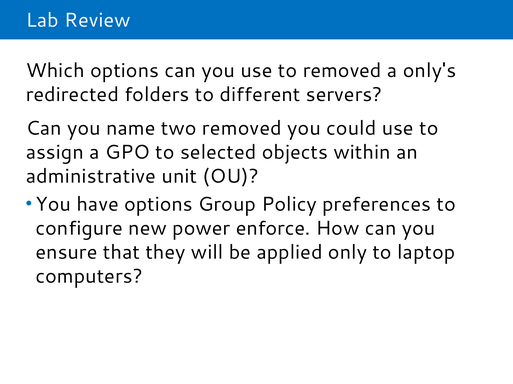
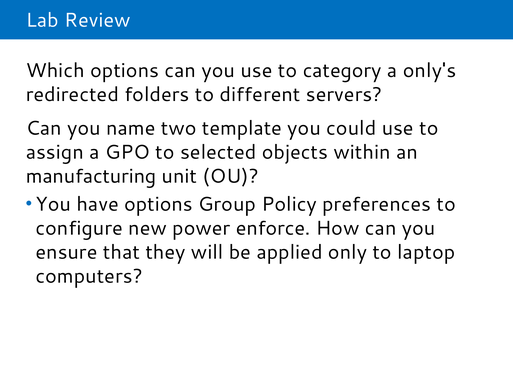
to removed: removed -> category
two removed: removed -> template
administrative: administrative -> manufacturing
